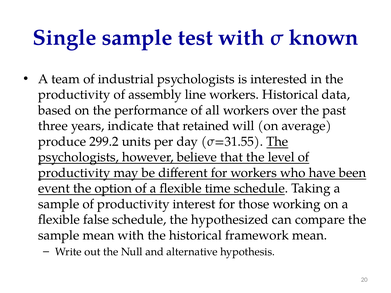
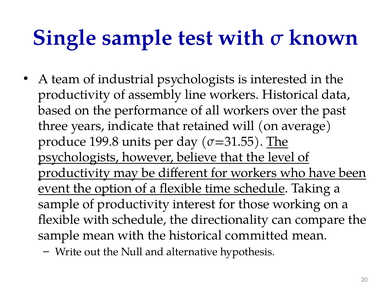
299.2: 299.2 -> 199.8
flexible false: false -> with
hypothesized: hypothesized -> directionality
framework: framework -> committed
